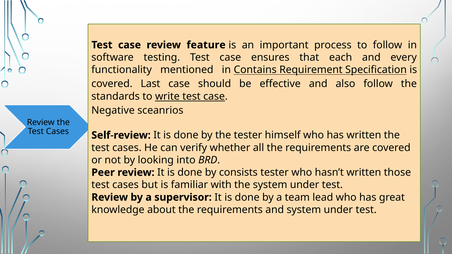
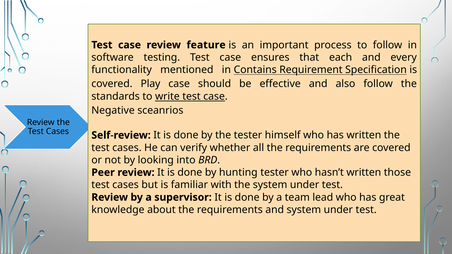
Last: Last -> Play
consists: consists -> hunting
